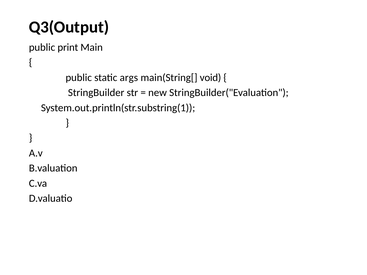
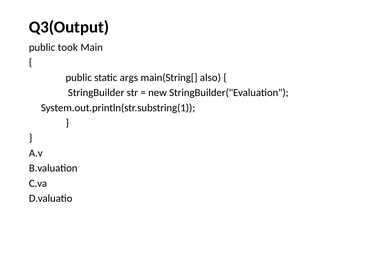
print: print -> took
void: void -> also
